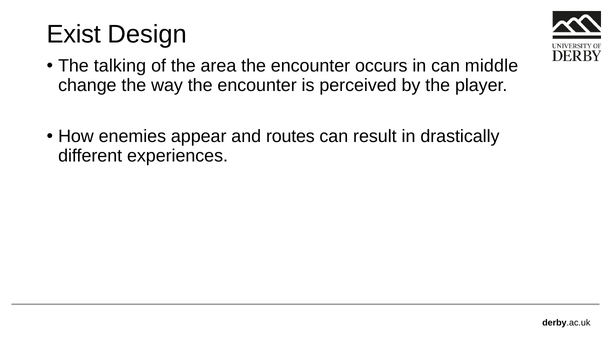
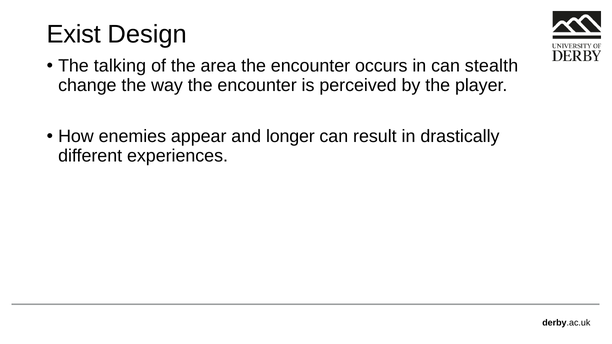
middle: middle -> stealth
routes: routes -> longer
